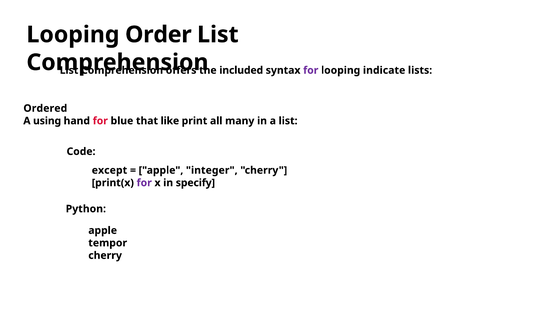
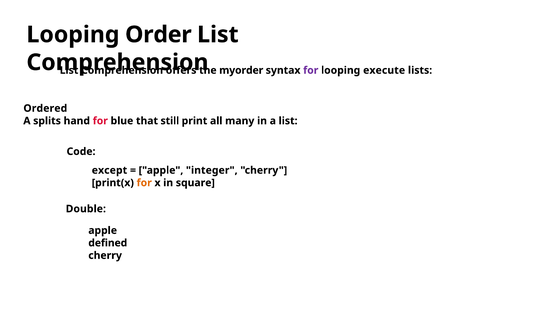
included: included -> myorder
indicate: indicate -> execute
using: using -> splits
like: like -> still
for at (144, 183) colour: purple -> orange
specify: specify -> square
Python: Python -> Double
tempor: tempor -> defined
